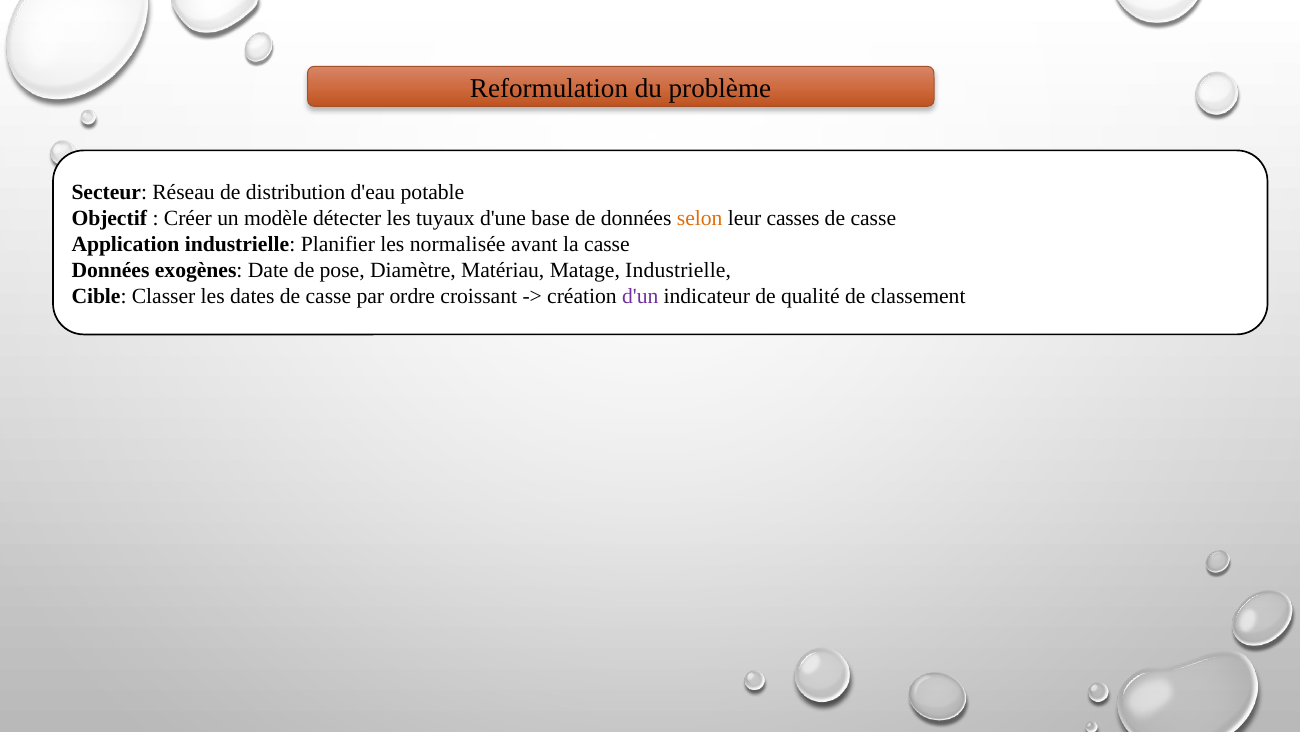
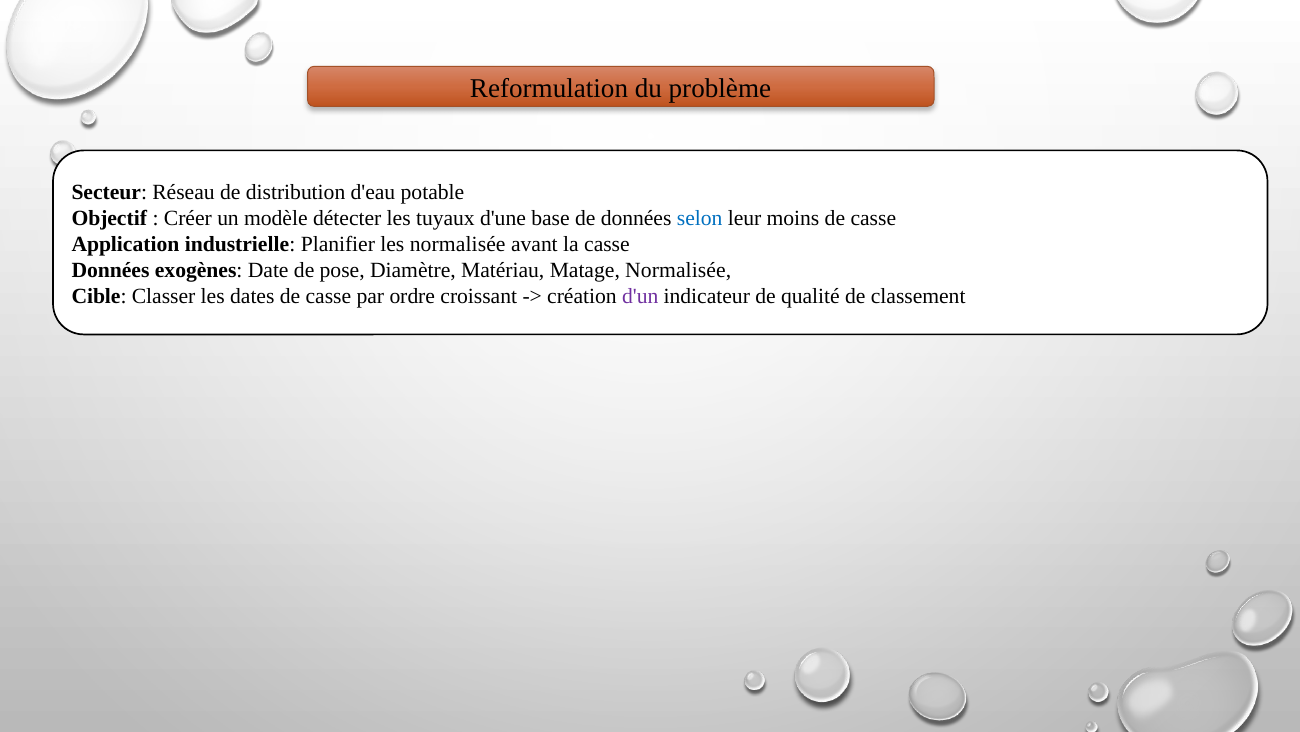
selon colour: orange -> blue
casses: casses -> moins
Matage Industrielle: Industrielle -> Normalisée
